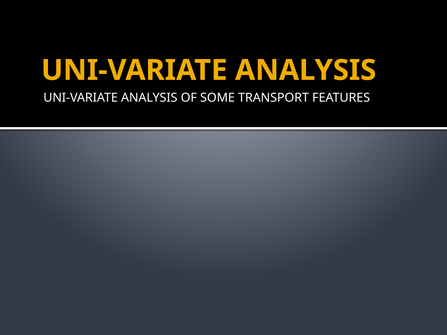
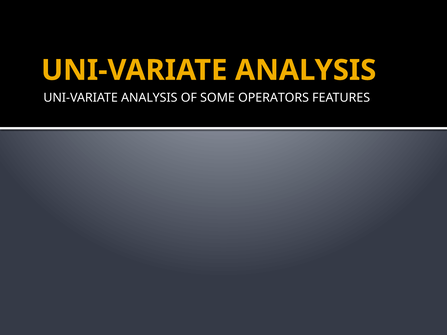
TRANSPORT: TRANSPORT -> OPERATORS
